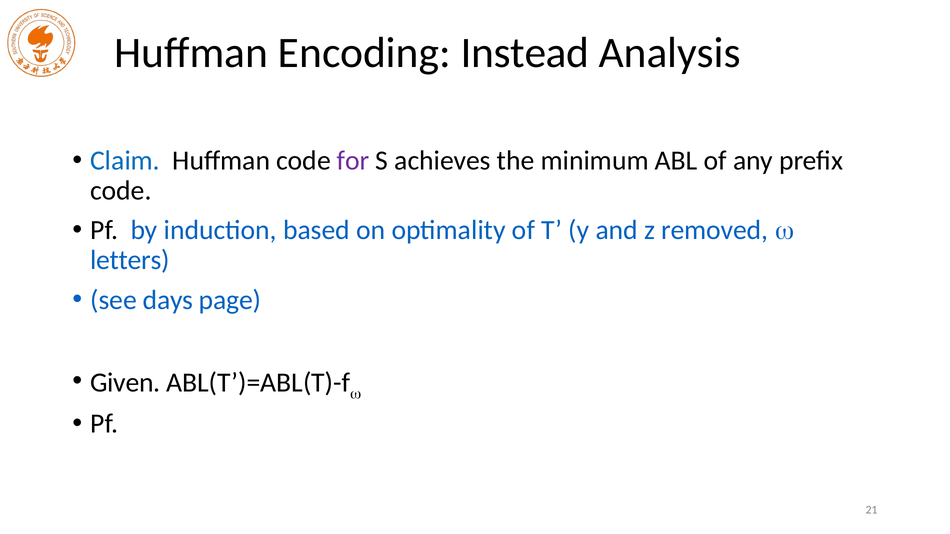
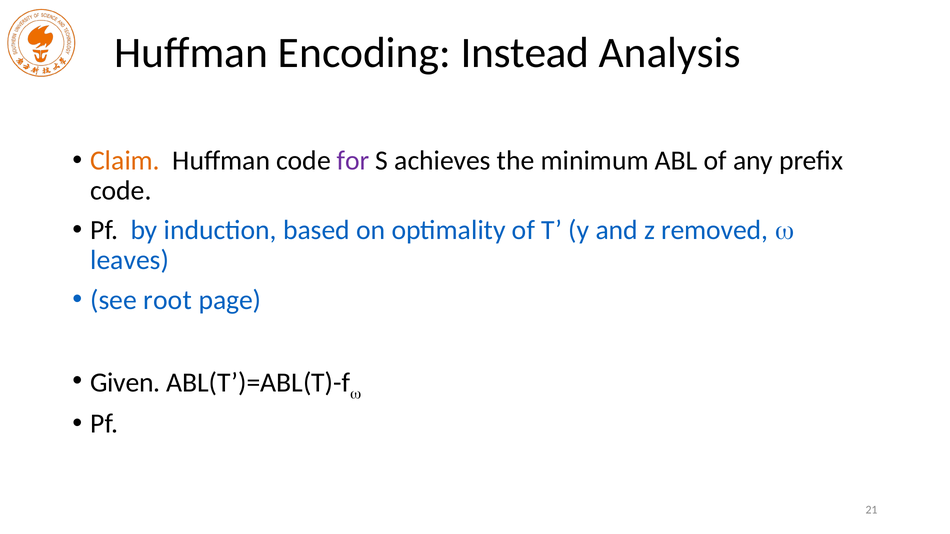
Claim colour: blue -> orange
letters: letters -> leaves
days: days -> root
